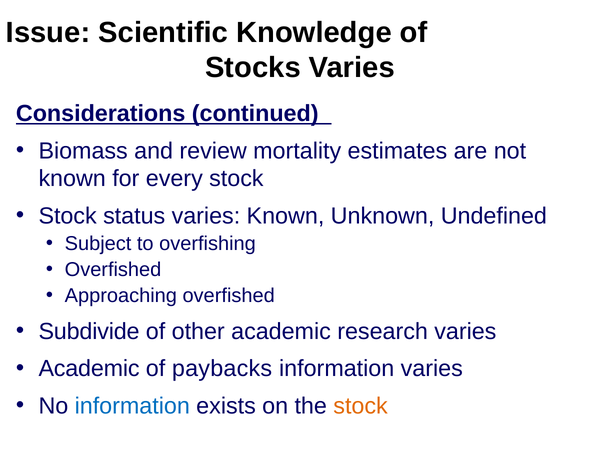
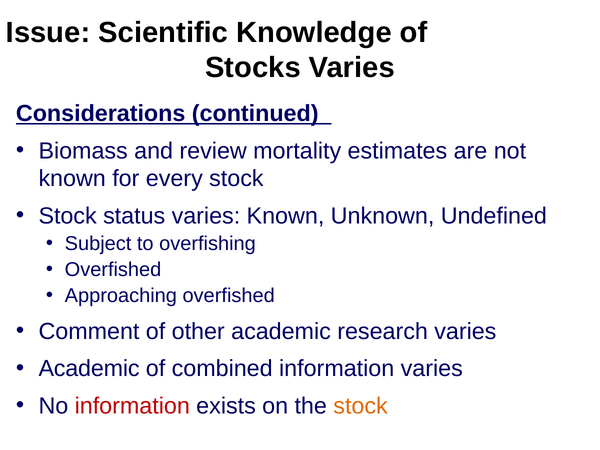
Subdivide: Subdivide -> Comment
paybacks: paybacks -> combined
information at (132, 406) colour: blue -> red
